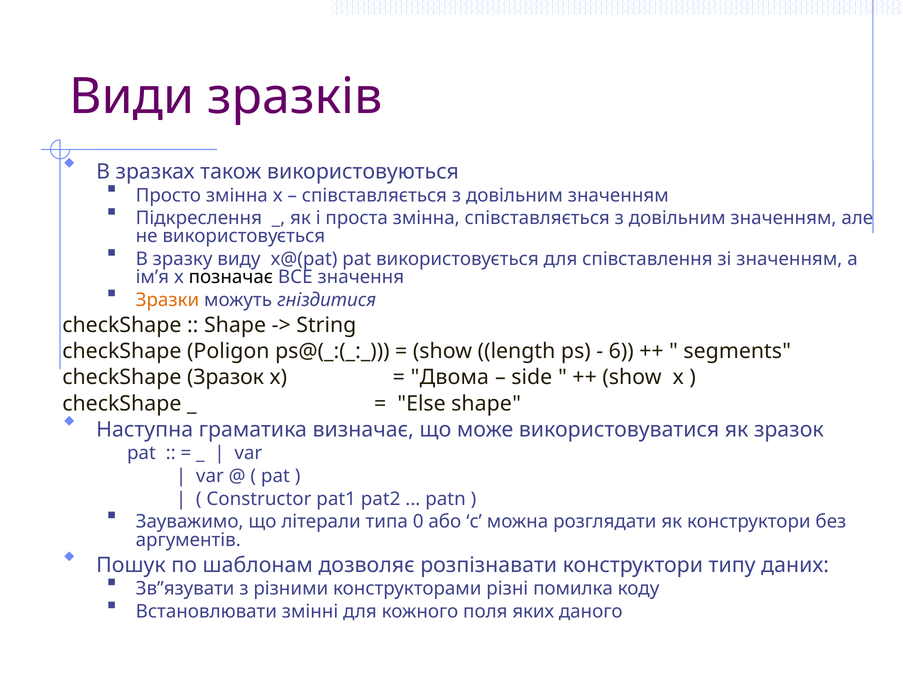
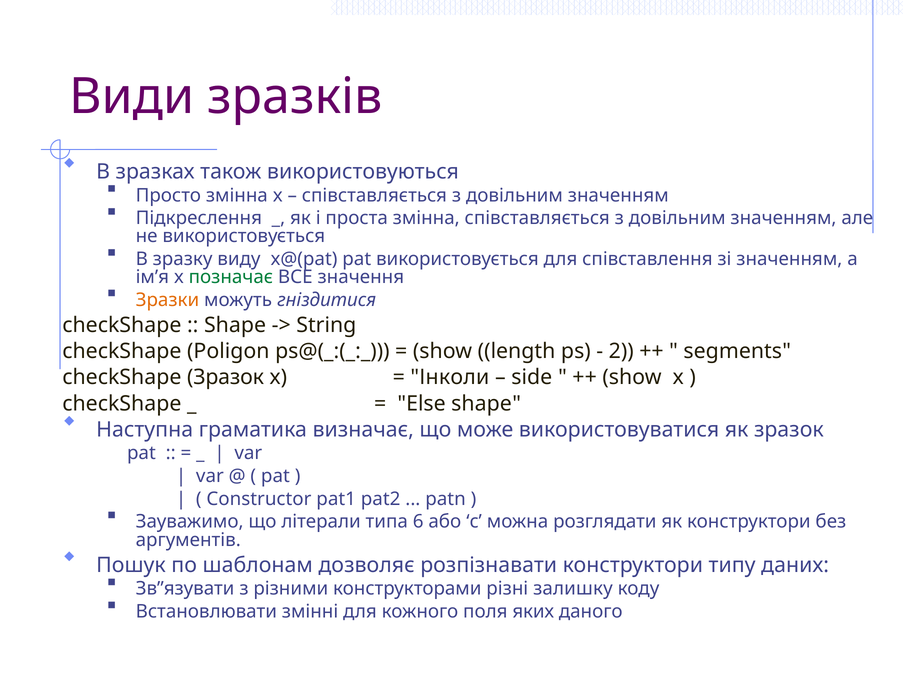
позначає colour: black -> green
6: 6 -> 2
Двома: Двома -> Інколи
0: 0 -> 6
помилка: помилка -> залишку
